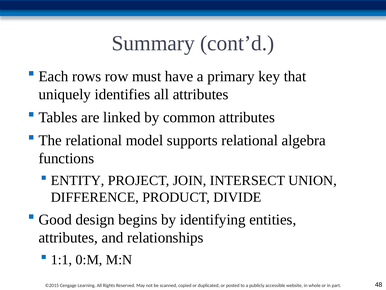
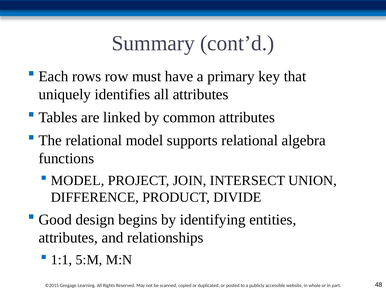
ENTITY at (78, 180): ENTITY -> MODEL
0:M: 0:M -> 5:M
